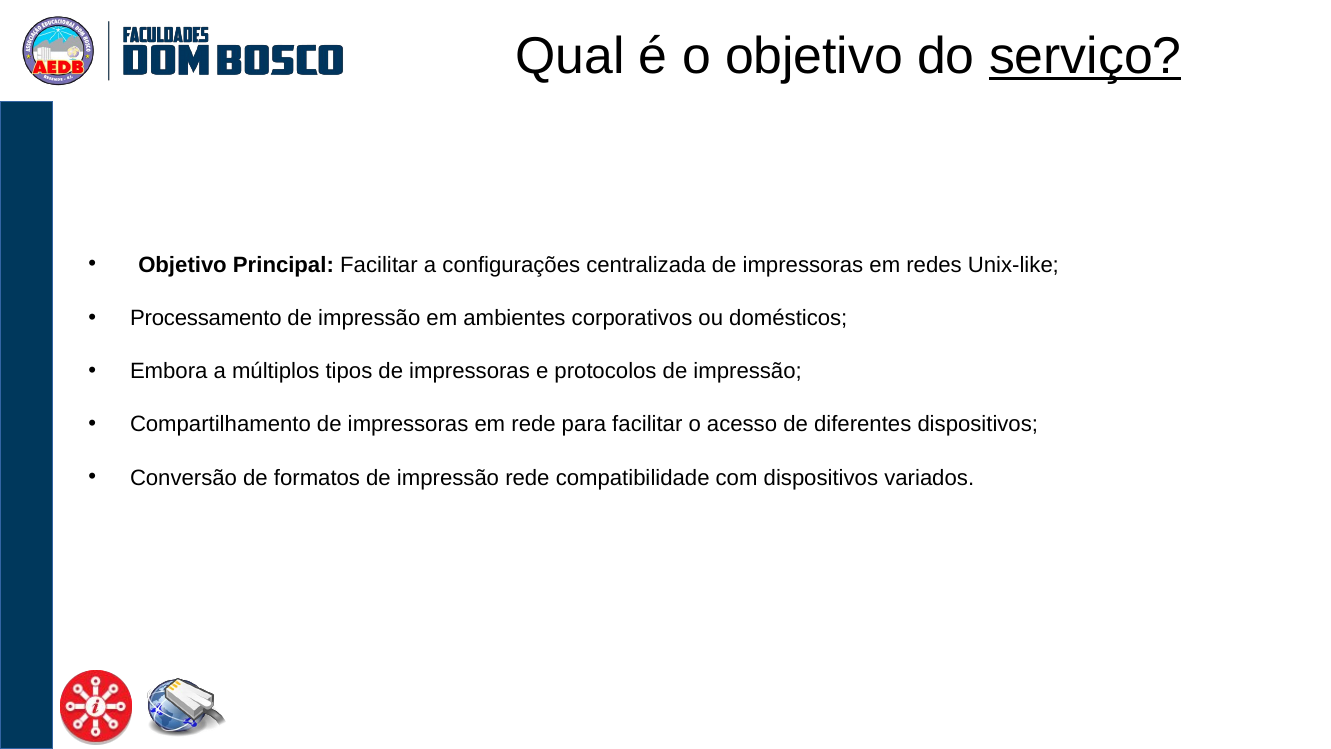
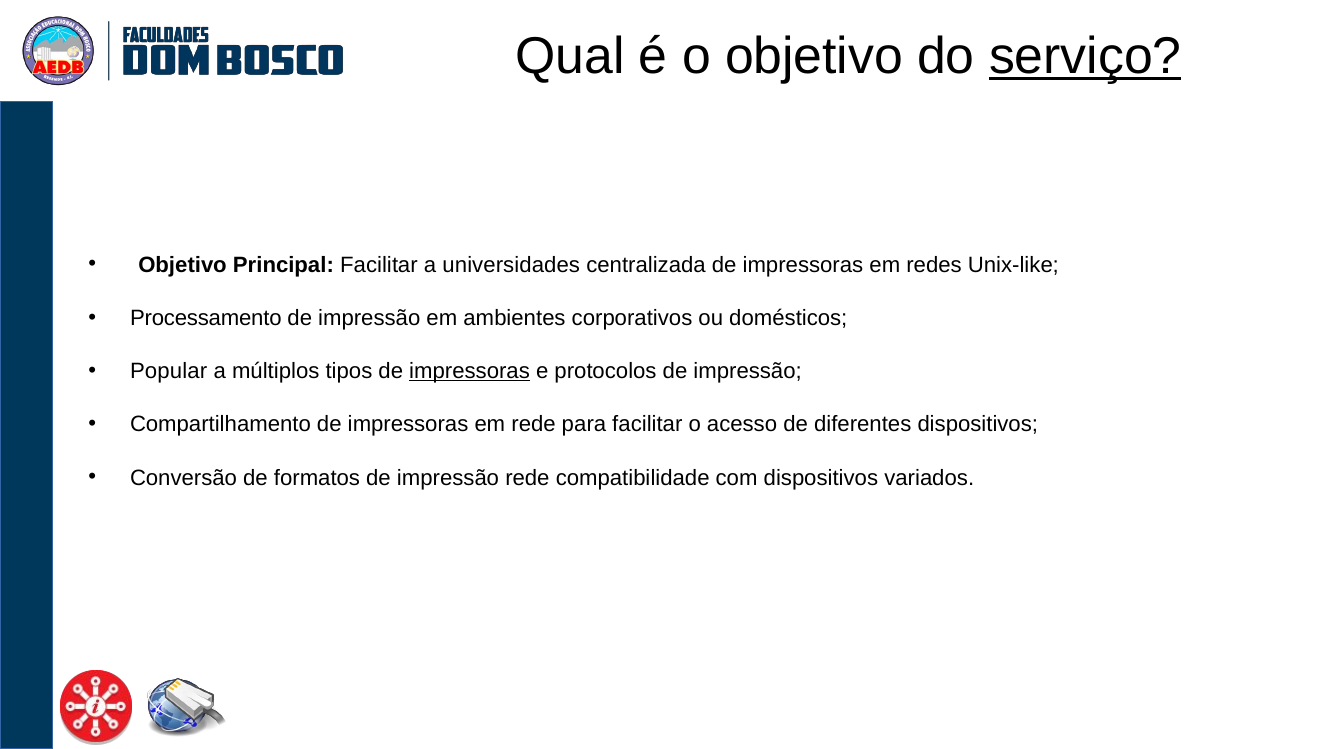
configurações: configurações -> universidades
Embora: Embora -> Popular
impressoras at (470, 371) underline: none -> present
